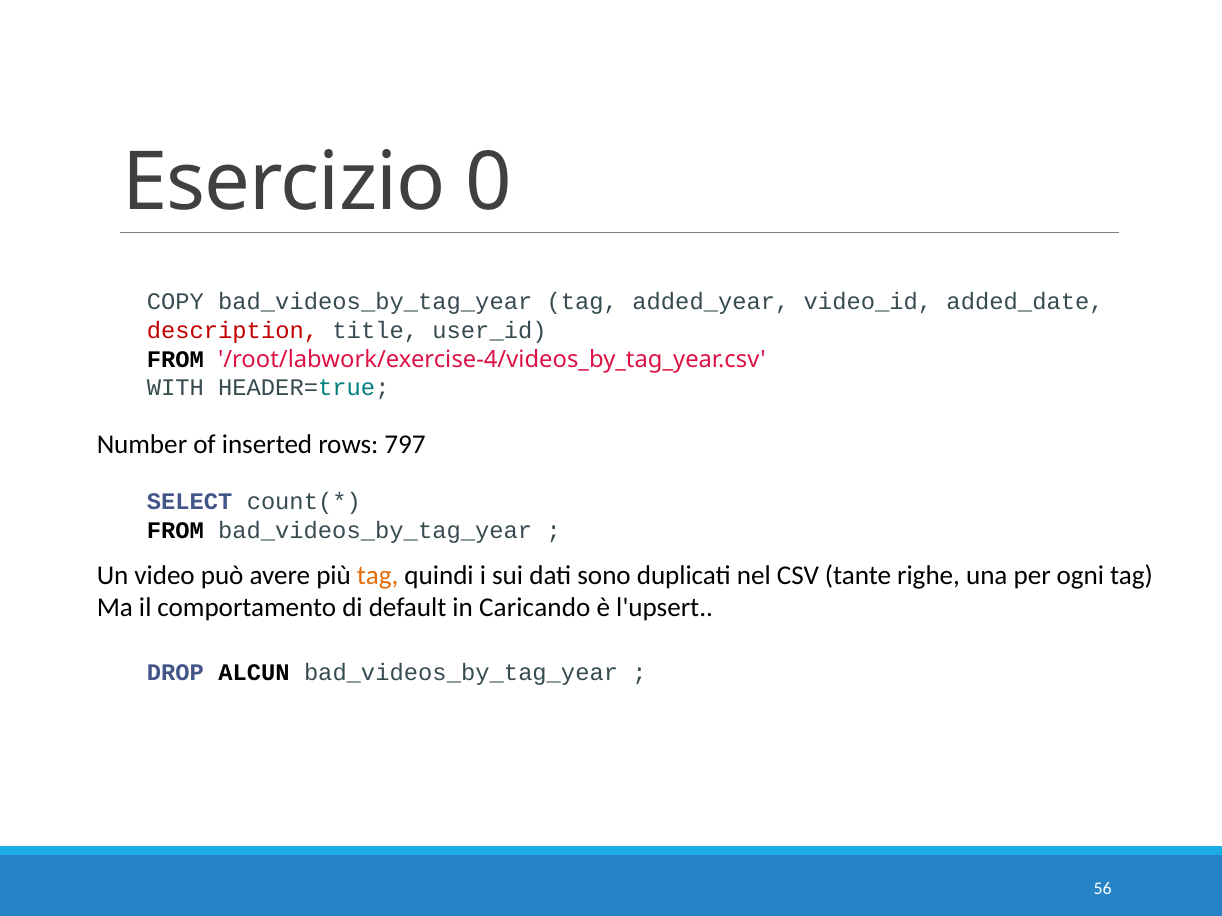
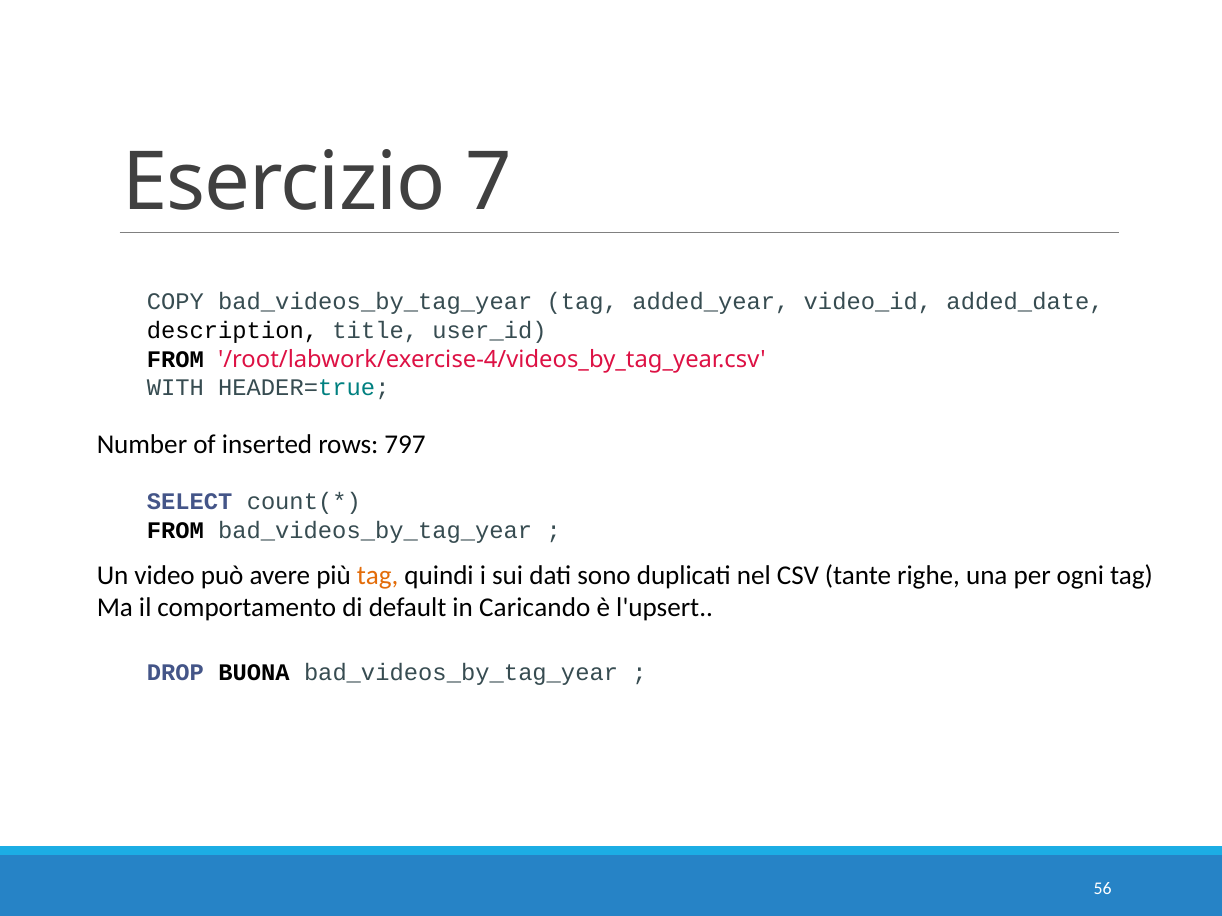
0: 0 -> 7
description colour: red -> black
ALCUN: ALCUN -> BUONA
